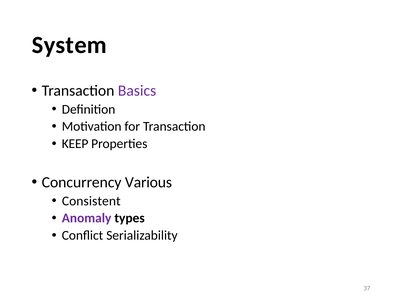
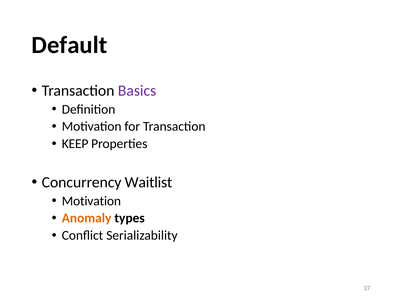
System: System -> Default
Various: Various -> Waitlist
Consistent at (91, 201): Consistent -> Motivation
Anomaly colour: purple -> orange
